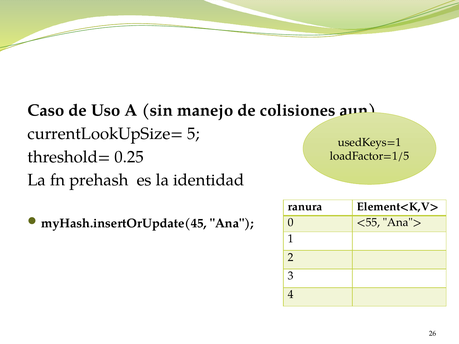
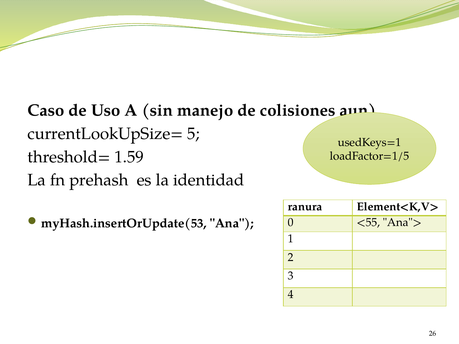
0.25: 0.25 -> 1.59
myHash.insertOrUpdate(45: myHash.insertOrUpdate(45 -> myHash.insertOrUpdate(53
